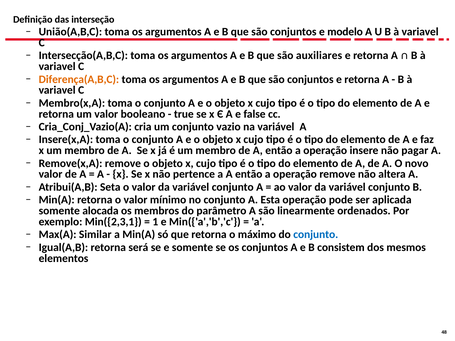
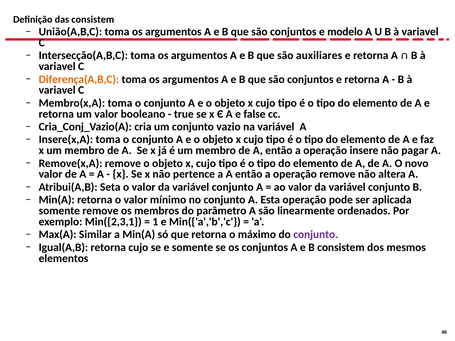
das interseção: interseção -> consistem
somente alocada: alocada -> remove
conjunto at (316, 235) colour: blue -> purple
retorna será: será -> cujo
